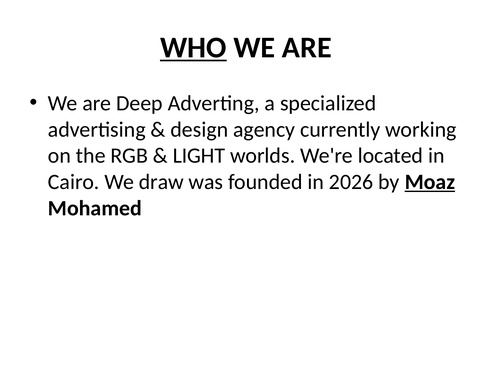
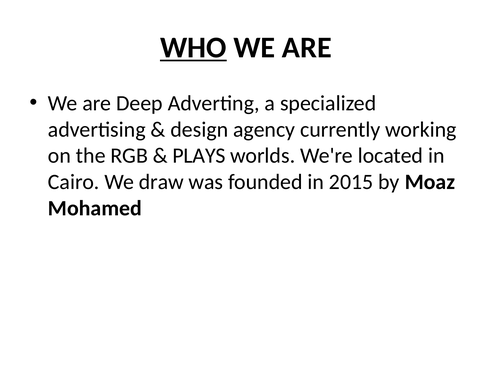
LIGHT: LIGHT -> PLAYS
2026: 2026 -> 2015
Moaz underline: present -> none
